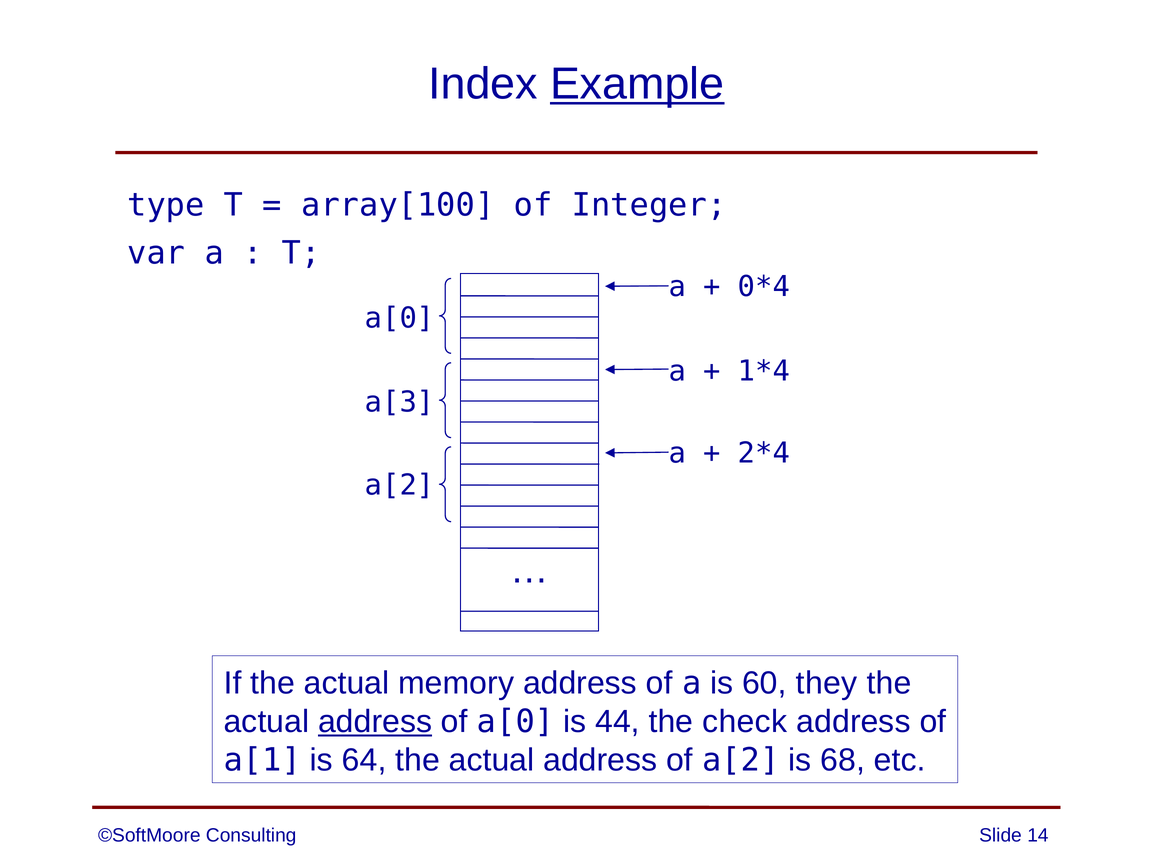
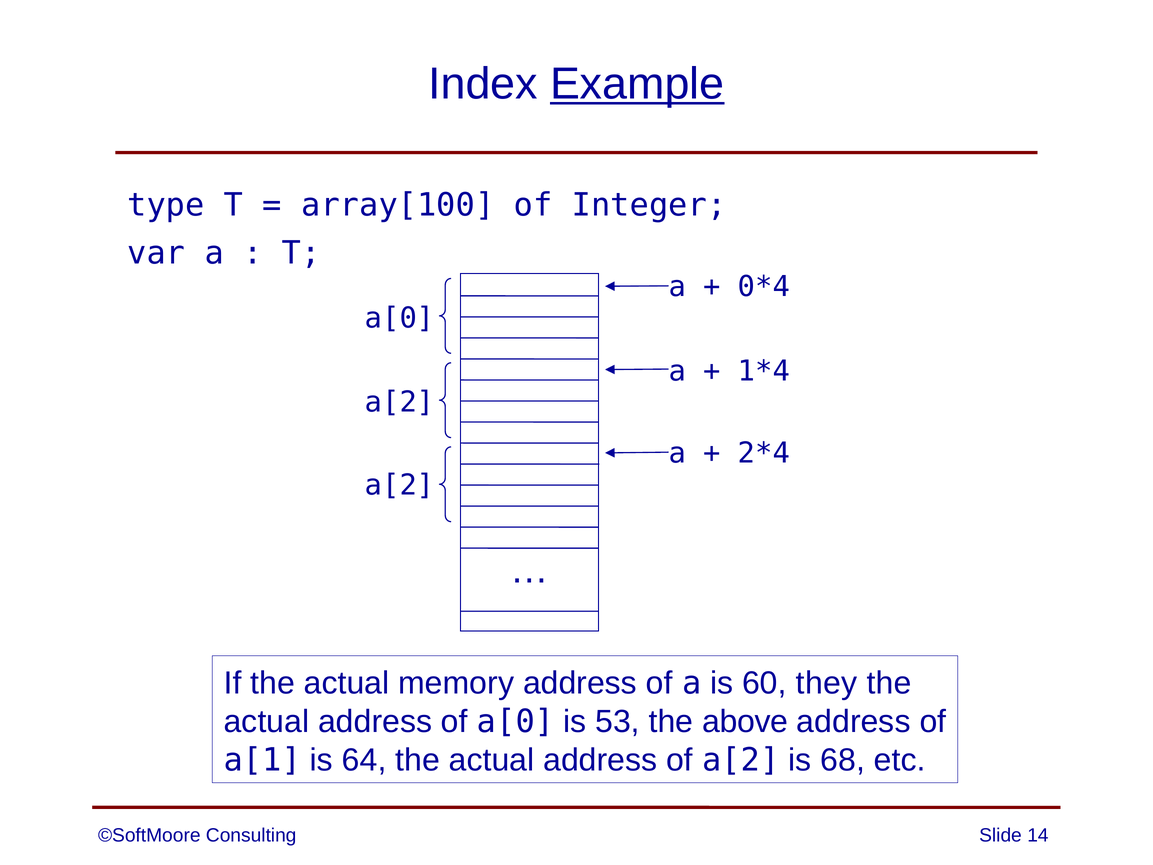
a[3 at (400, 402): a[3 -> a[2
address at (375, 721) underline: present -> none
44: 44 -> 53
check: check -> above
